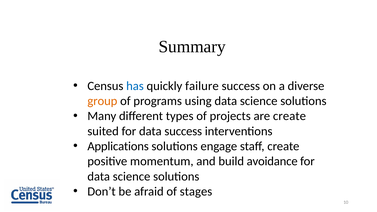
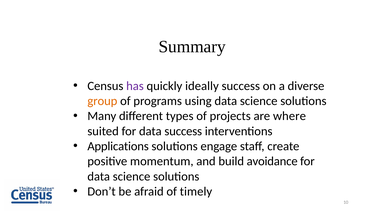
has colour: blue -> purple
failure: failure -> ideally
are create: create -> where
stages: stages -> timely
